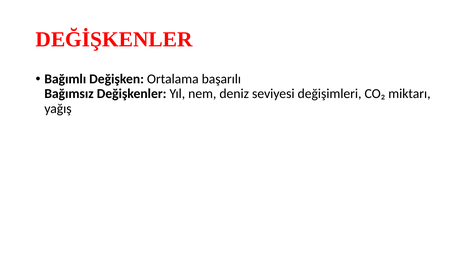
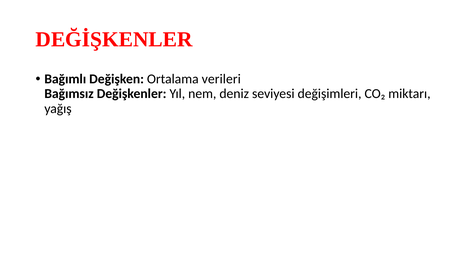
başarılı: başarılı -> verileri
